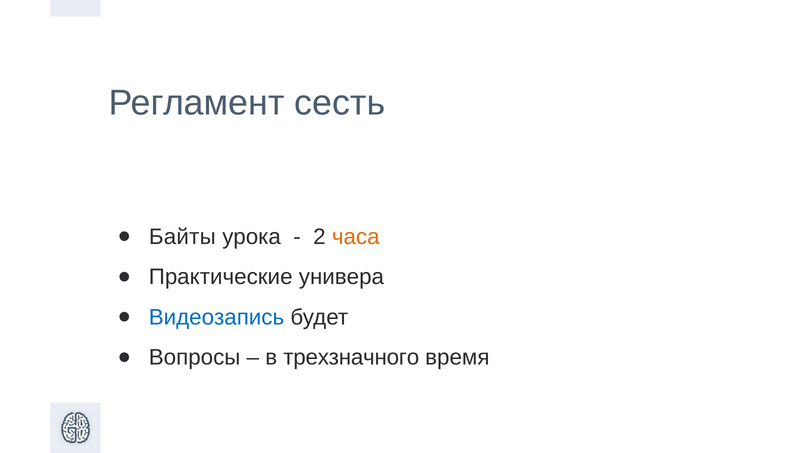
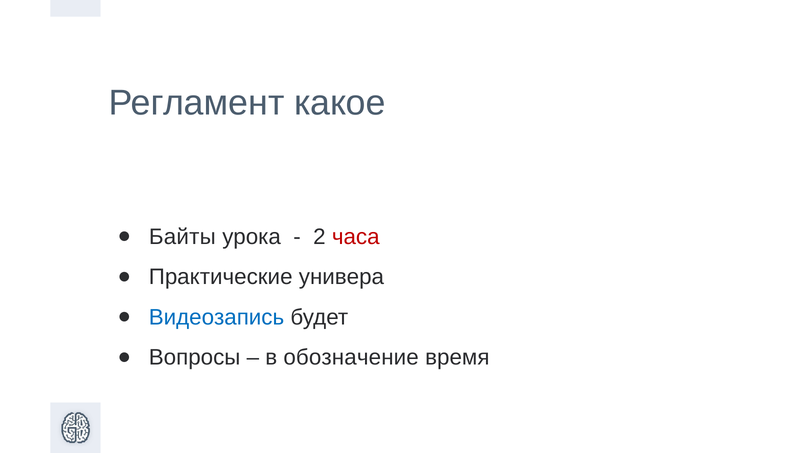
сесть: сесть -> какое
часа colour: orange -> red
трехзначного: трехзначного -> обозначение
